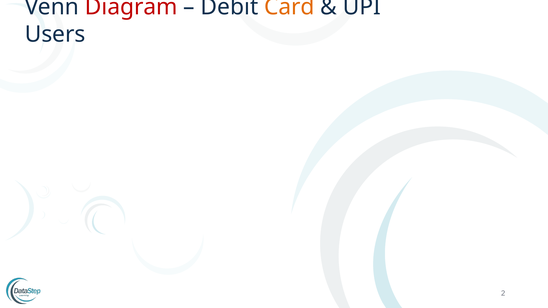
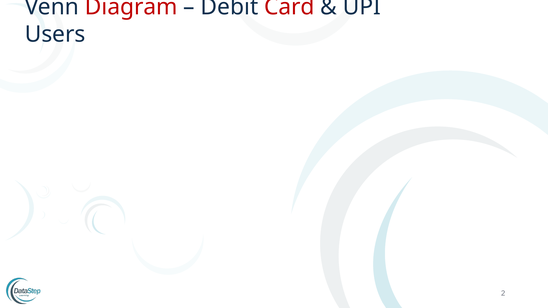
Card colour: orange -> red
